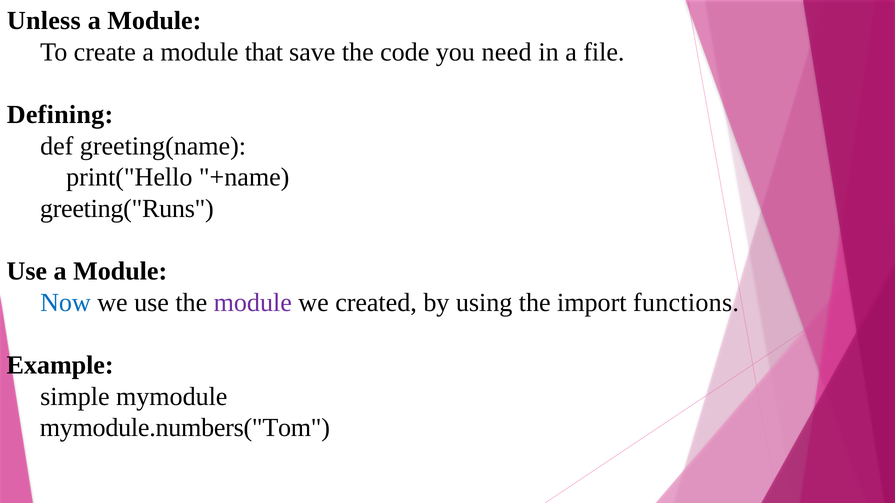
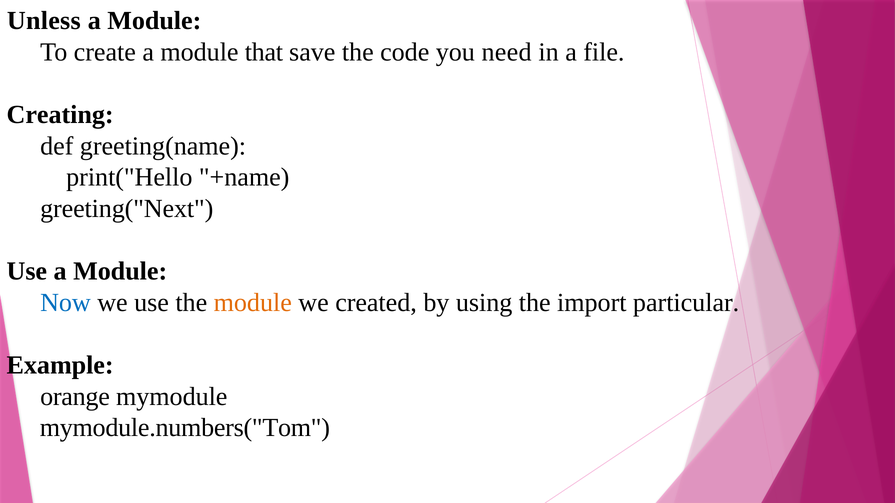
Defining: Defining -> Creating
greeting("Runs: greeting("Runs -> greeting("Next
module at (253, 303) colour: purple -> orange
functions: functions -> particular
simple: simple -> orange
